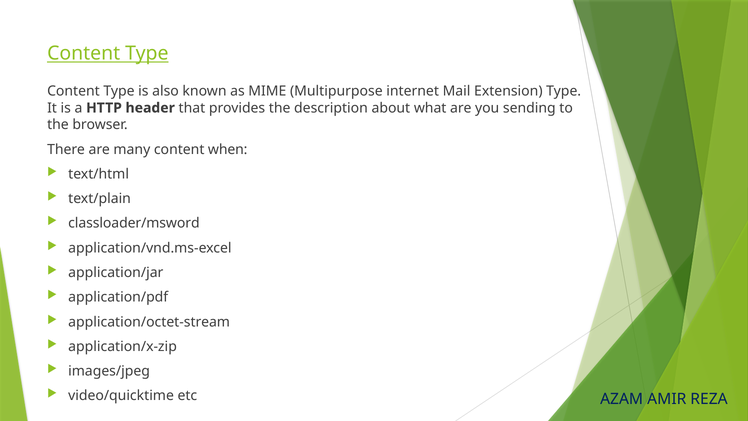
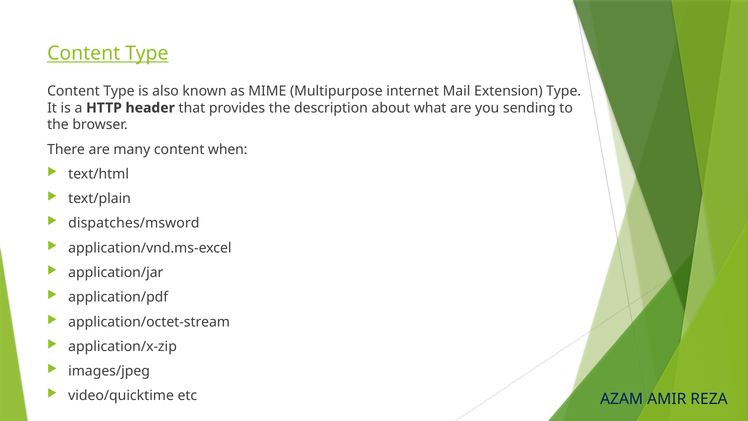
classloader/msword: classloader/msword -> dispatches/msword
